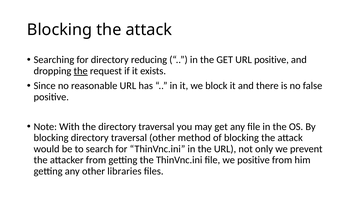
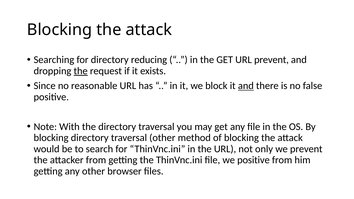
URL positive: positive -> prevent
and at (246, 86) underline: none -> present
libraries: libraries -> browser
